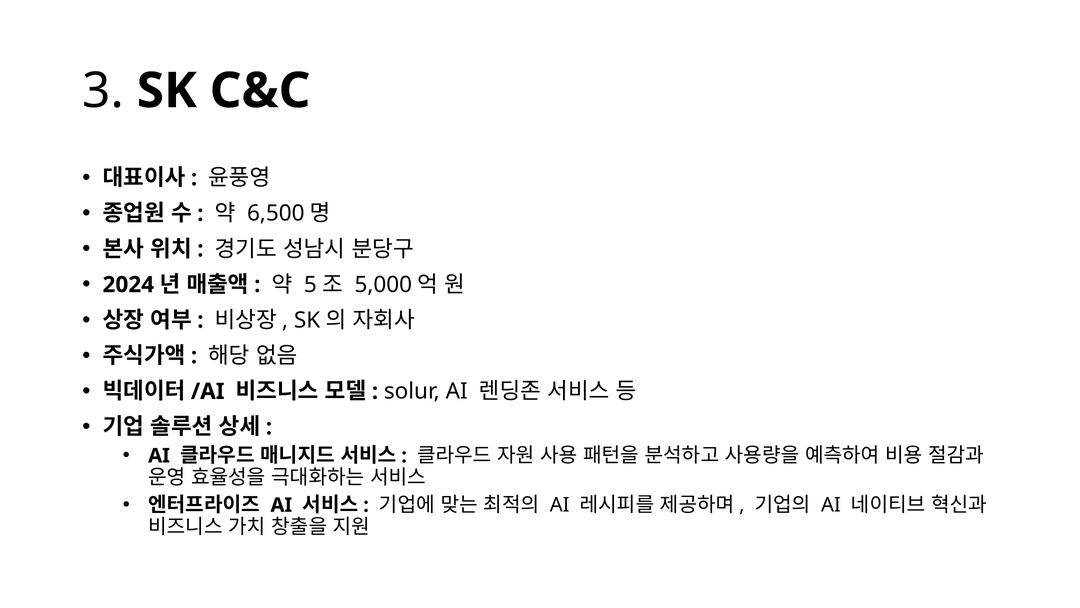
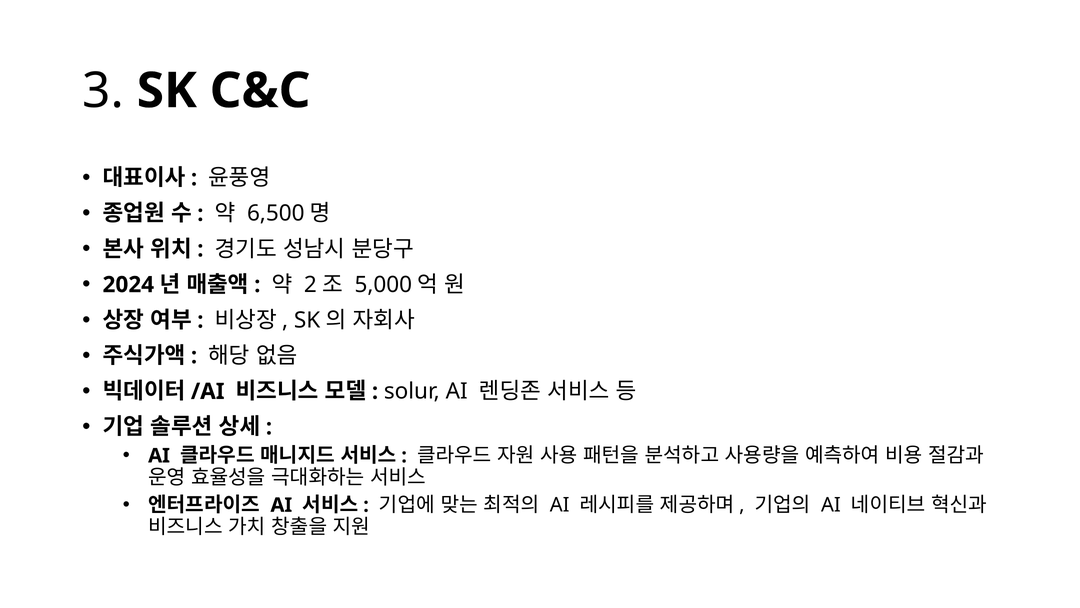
5: 5 -> 2
